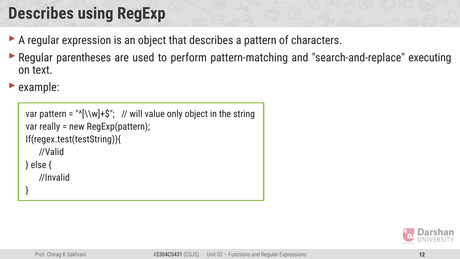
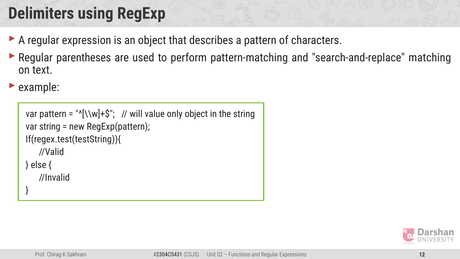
Describes at (41, 13): Describes -> Delimiters
executing: executing -> matching
var really: really -> string
